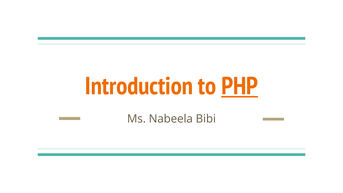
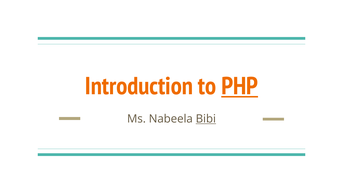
Bibi underline: none -> present
